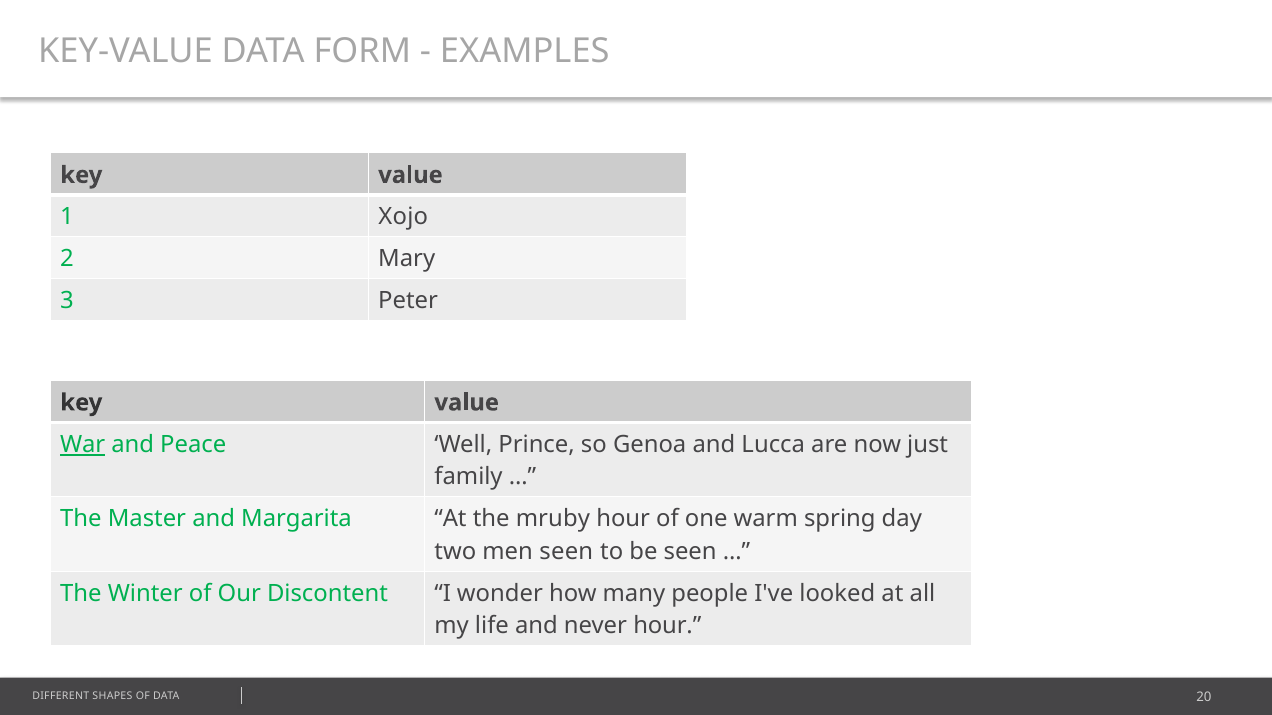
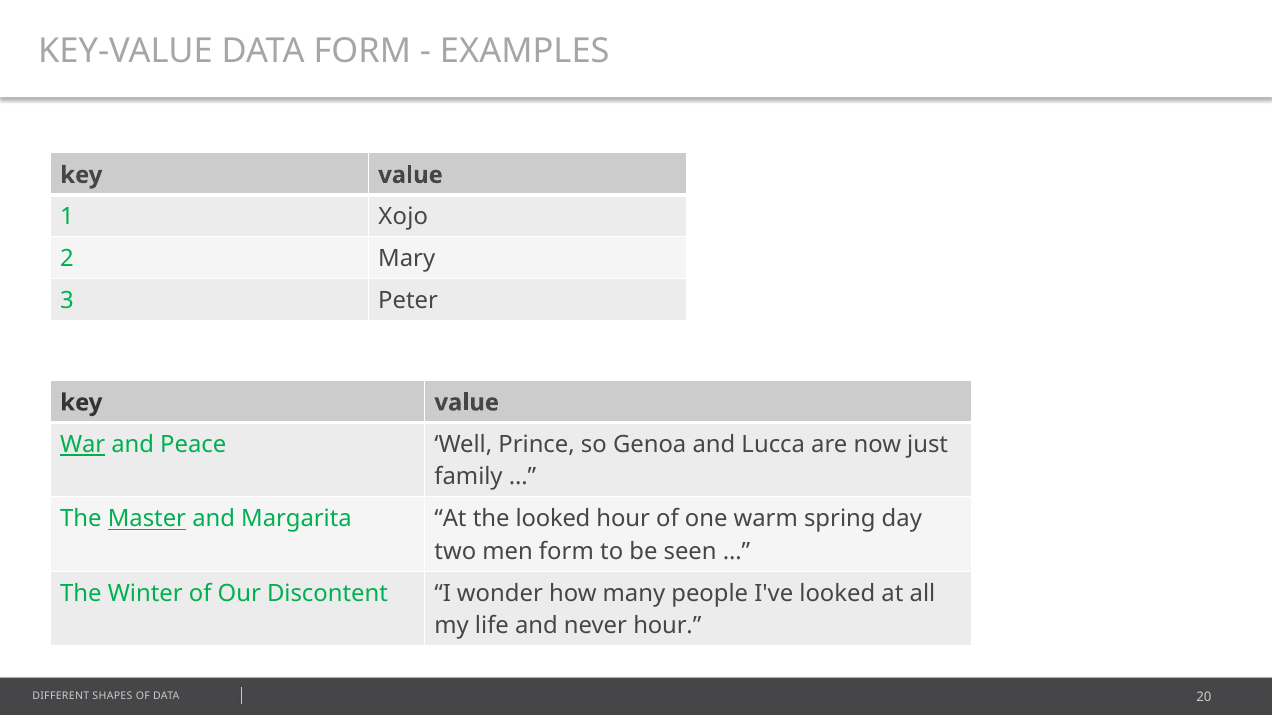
Master underline: none -> present
the mruby: mruby -> looked
men seen: seen -> form
